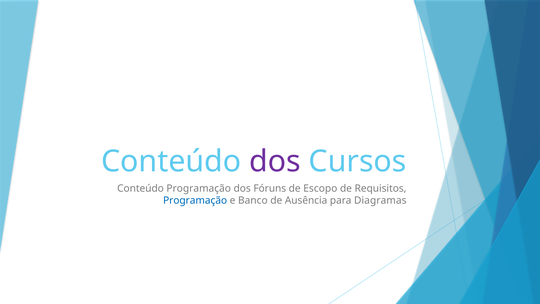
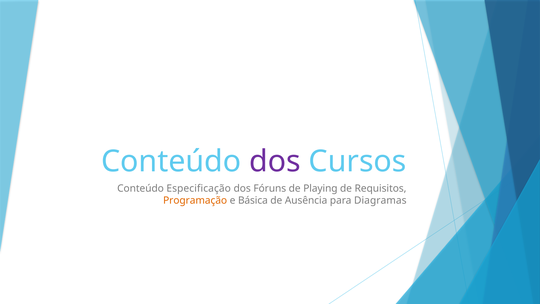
Conteúdo Programação: Programação -> Especificação
Escopo: Escopo -> Playing
Programação at (195, 200) colour: blue -> orange
Banco: Banco -> Básica
